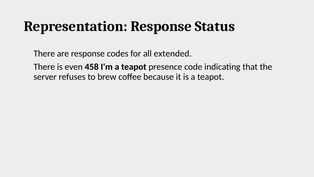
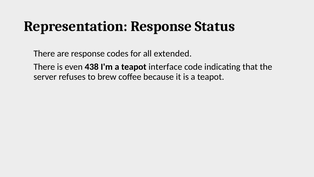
458: 458 -> 438
presence: presence -> interface
